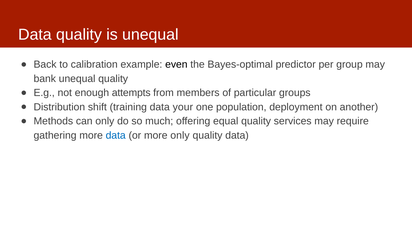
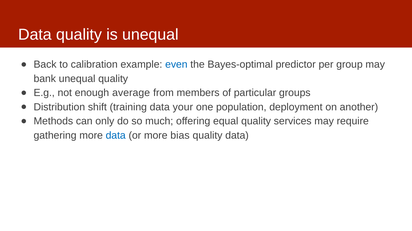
even colour: black -> blue
attempts: attempts -> average
more only: only -> bias
